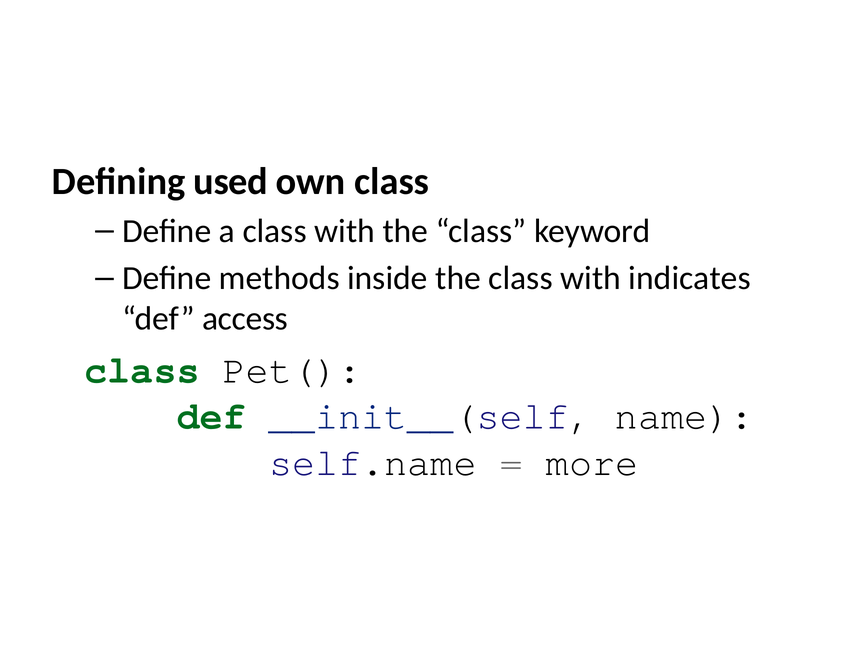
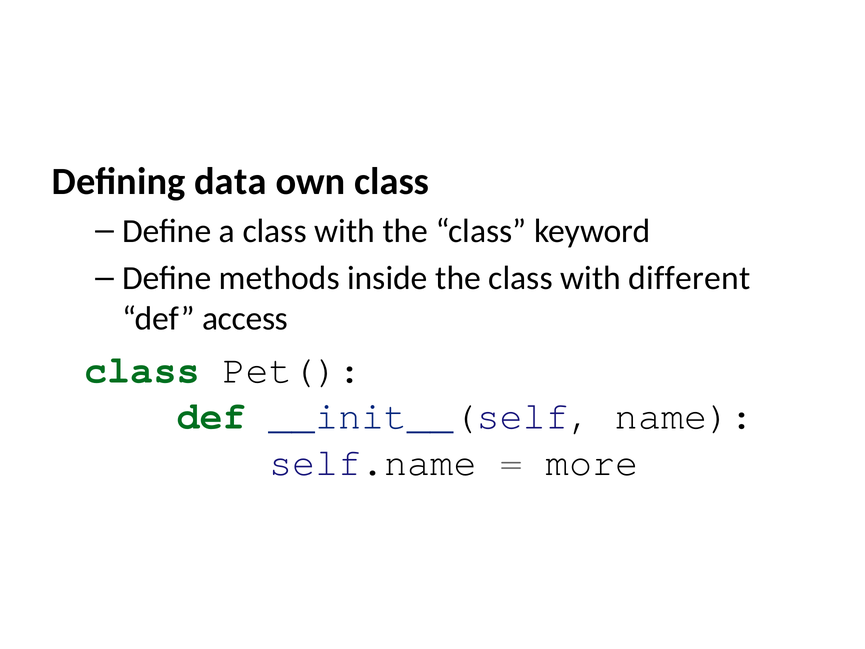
used: used -> data
indicates: indicates -> different
